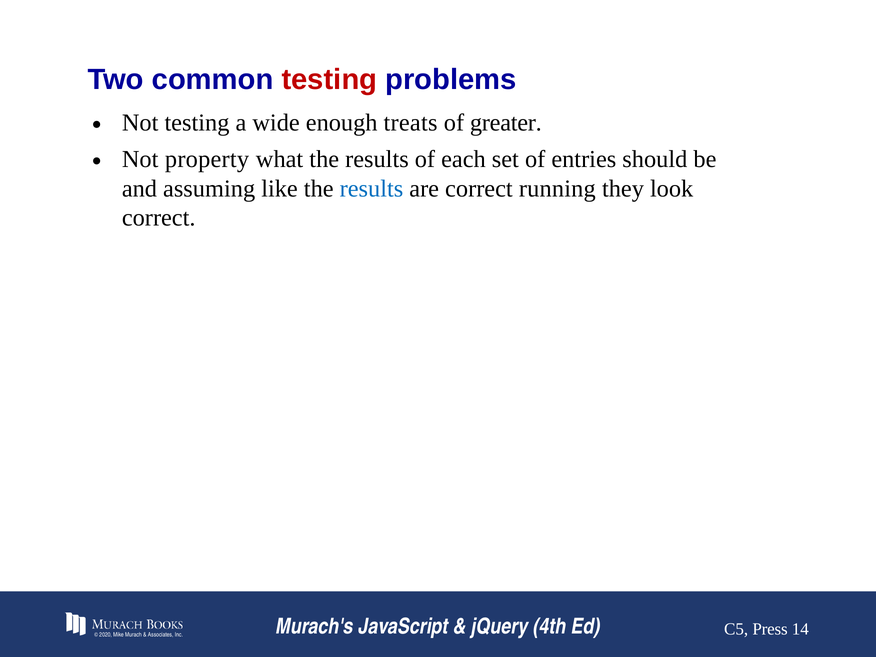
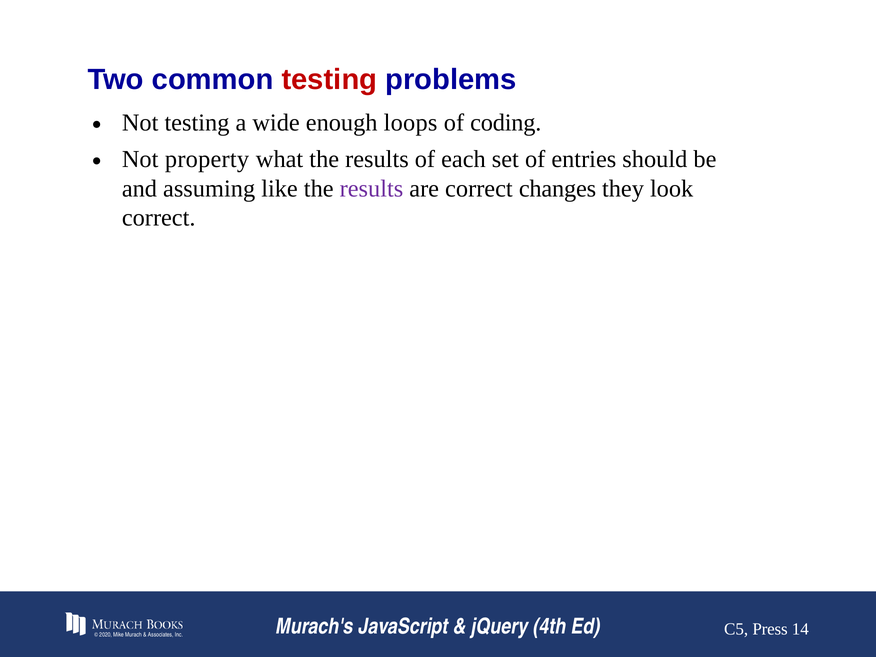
treats: treats -> loops
greater: greater -> coding
results at (371, 189) colour: blue -> purple
running: running -> changes
